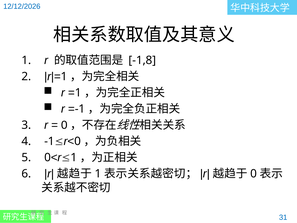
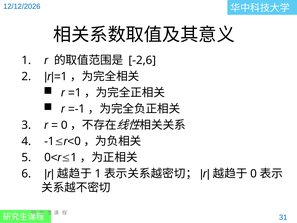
-1,8: -1,8 -> -2,6
